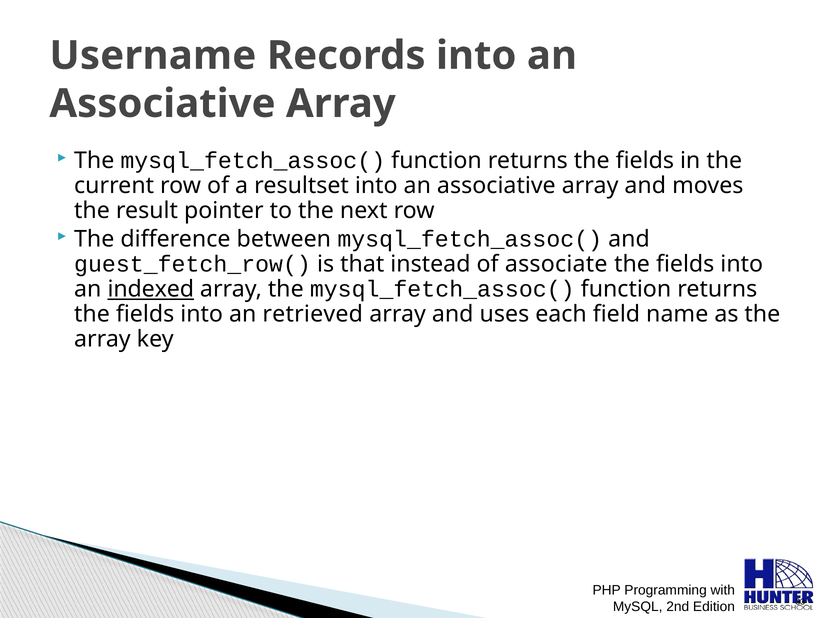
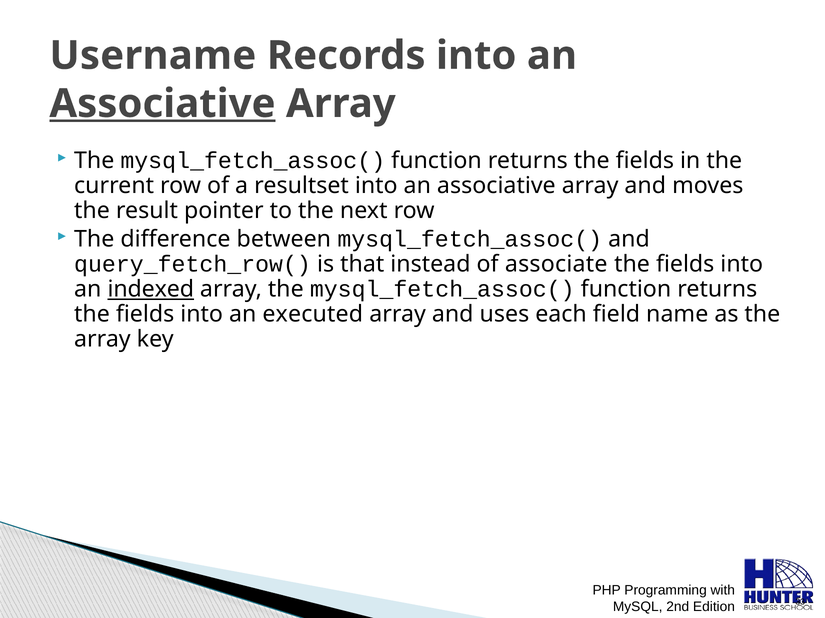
Associative at (162, 104) underline: none -> present
guest_fetch_row(: guest_fetch_row( -> query_fetch_row(
retrieved: retrieved -> executed
